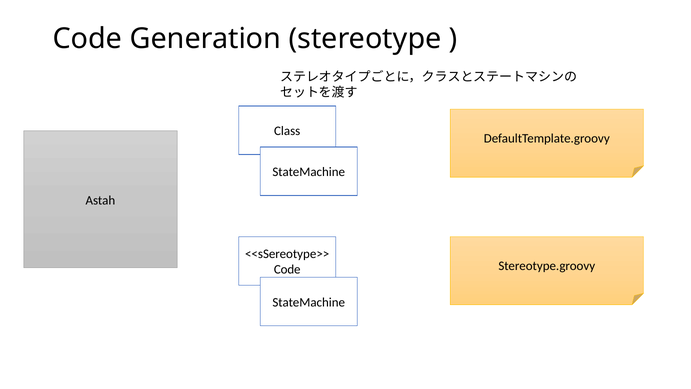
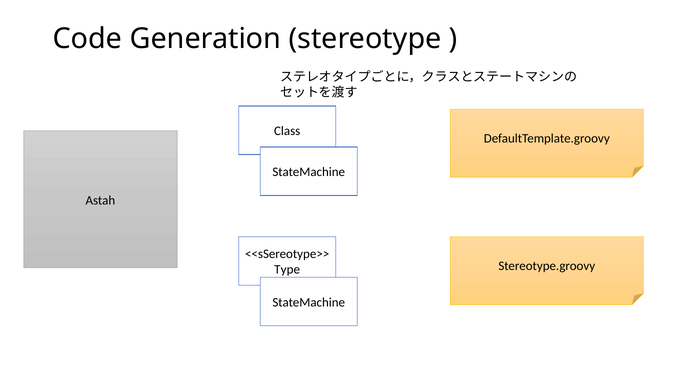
Code at (287, 269): Code -> Type
